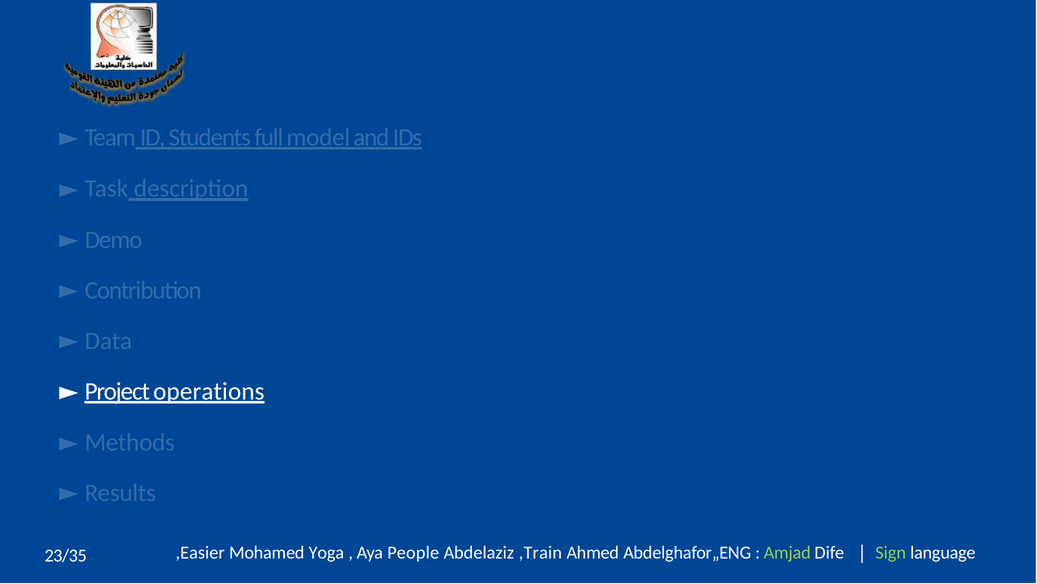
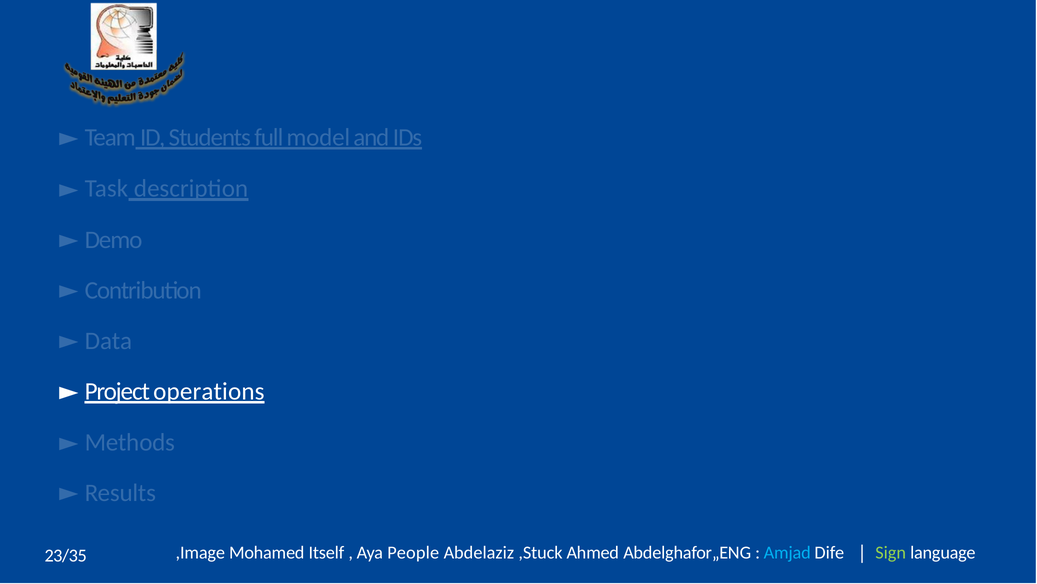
,Easier: ,Easier -> ,Image
Yoga: Yoga -> Itself
,Train: ,Train -> ,Stuck
Amjad colour: light green -> light blue
